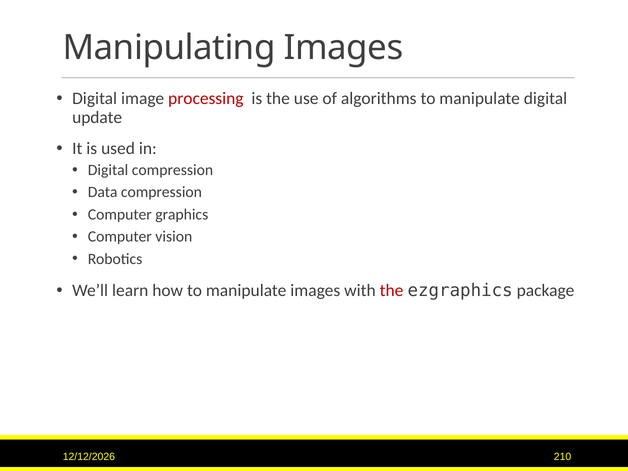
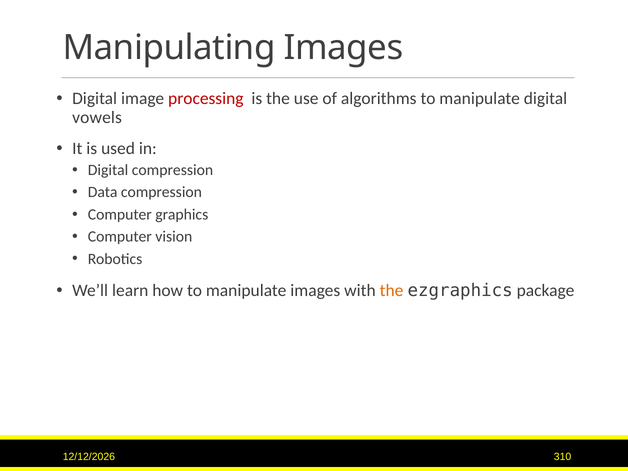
update: update -> vowels
the at (392, 291) colour: red -> orange
210: 210 -> 310
